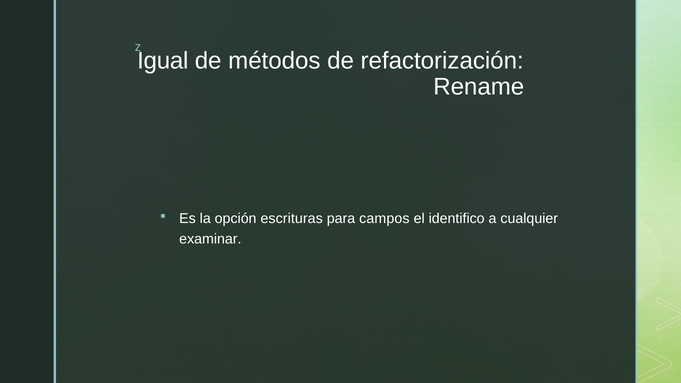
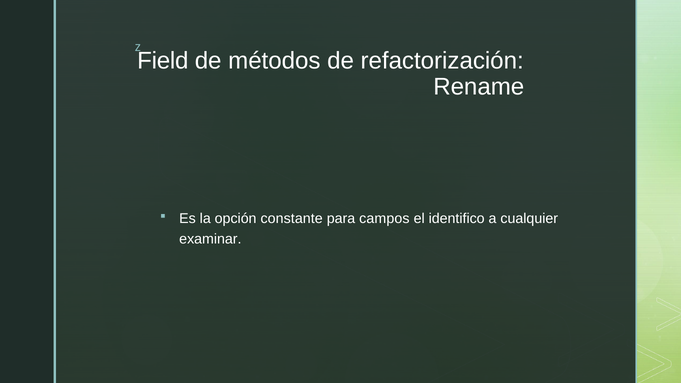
Igual: Igual -> Field
escrituras: escrituras -> constante
